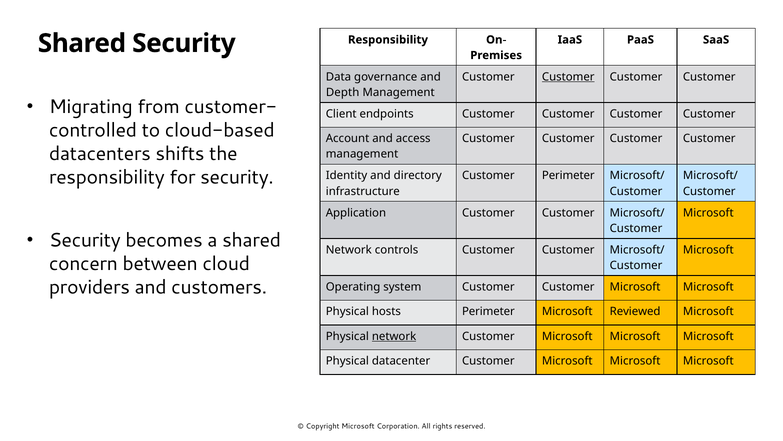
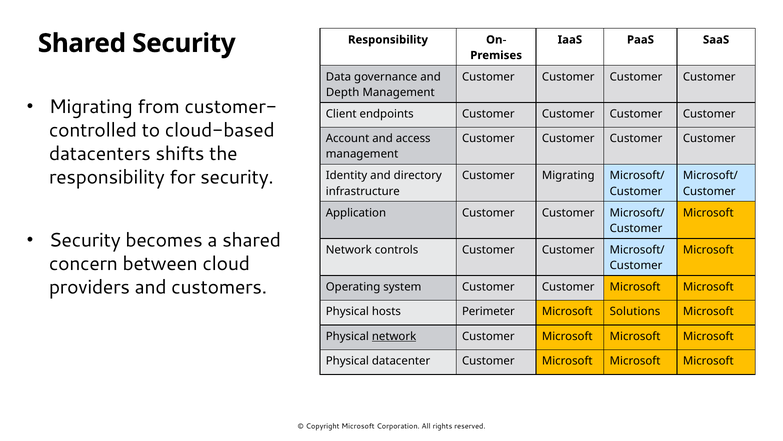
Customer at (568, 77) underline: present -> none
Customer Perimeter: Perimeter -> Migrating
Reviewed: Reviewed -> Solutions
